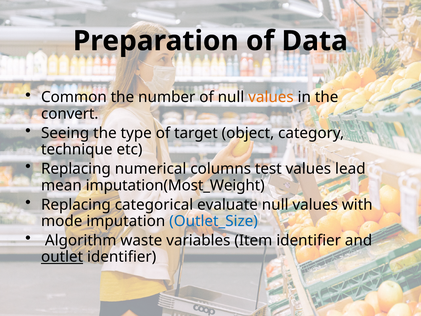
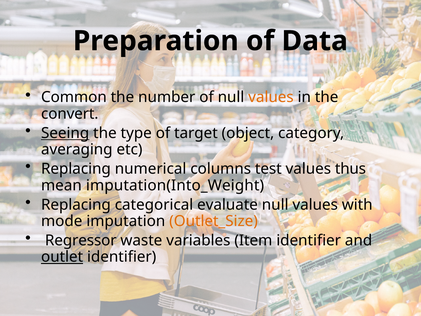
Seeing underline: none -> present
technique: technique -> averaging
lead: lead -> thus
imputation(Most_Weight: imputation(Most_Weight -> imputation(Into_Weight
Outlet_Size colour: blue -> orange
Algorithm: Algorithm -> Regressor
